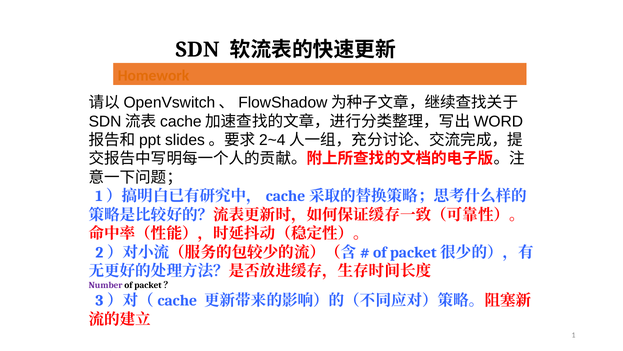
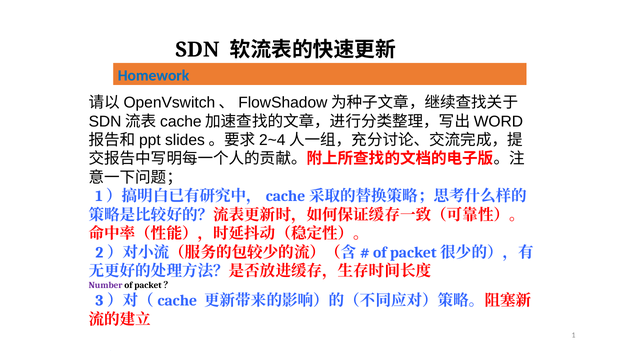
Homework colour: orange -> blue
